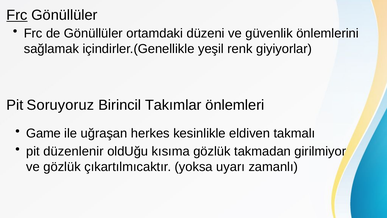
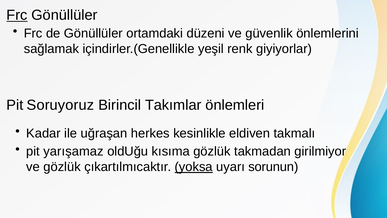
Game: Game -> Kadar
düzenlenir: düzenlenir -> yarışamaz
yoksa underline: none -> present
zamanlı: zamanlı -> sorunun
